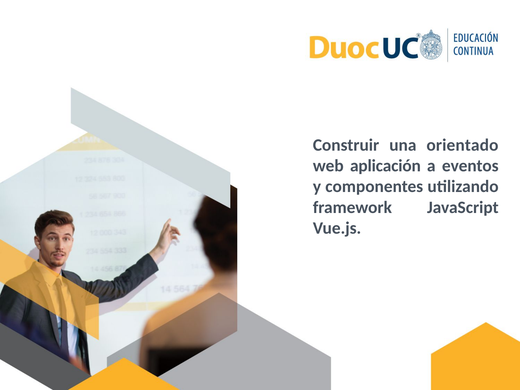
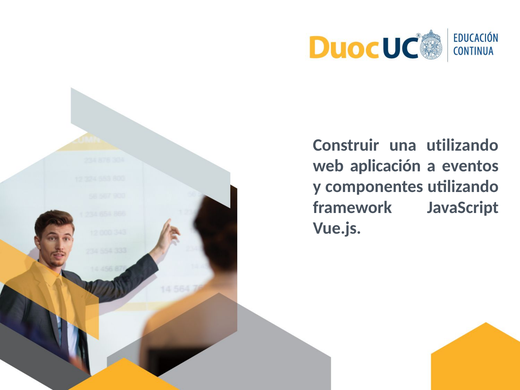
una orientado: orientado -> utilizando
